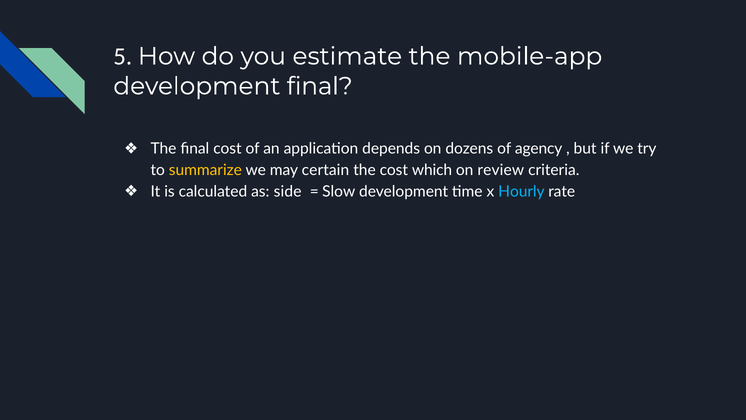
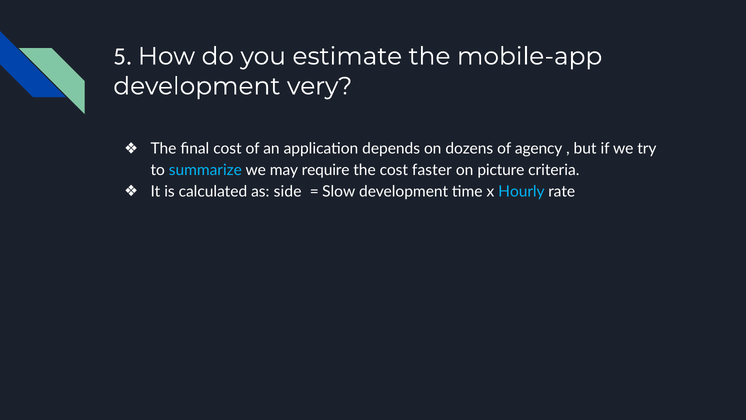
development final: final -> very
summarize colour: yellow -> light blue
certain: certain -> require
which: which -> faster
review: review -> picture
